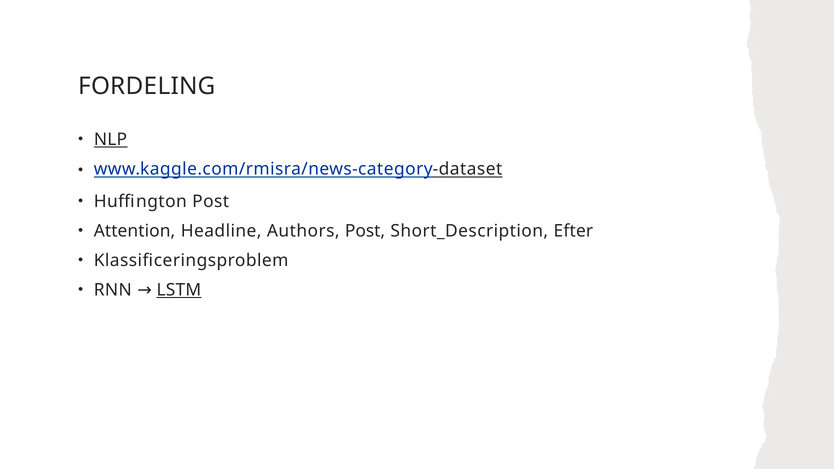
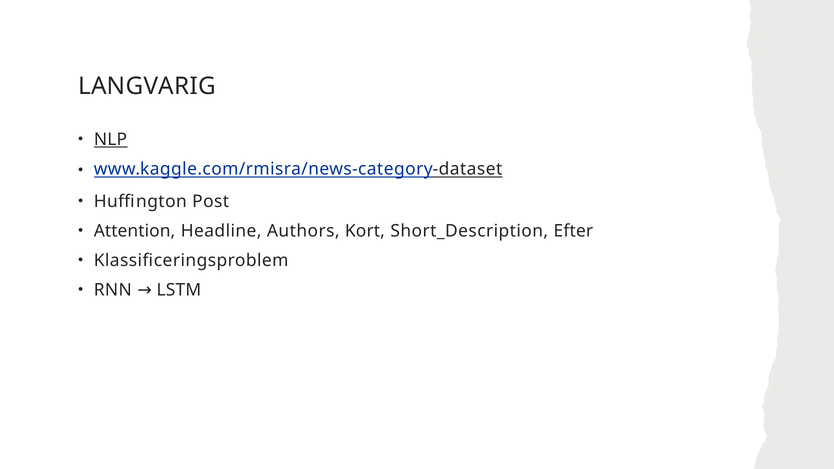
FORDELING: FORDELING -> LANGVARIG
Authors Post: Post -> Kort
LSTM underline: present -> none
